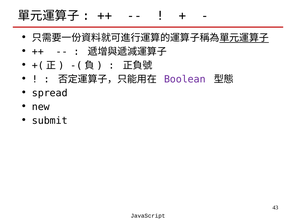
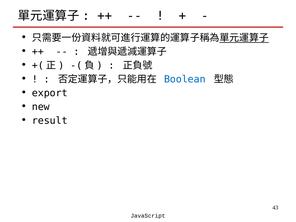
Boolean colour: purple -> blue
spread: spread -> export
submit: submit -> result
